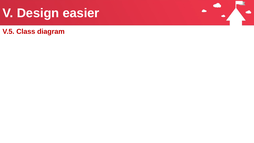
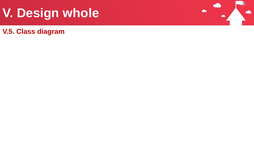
easier: easier -> whole
